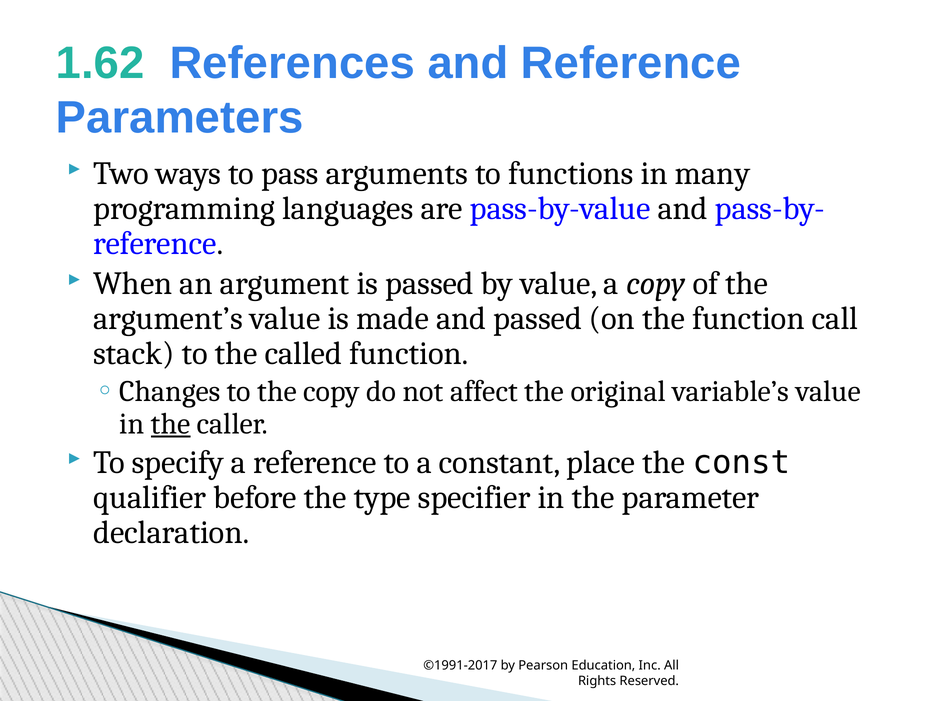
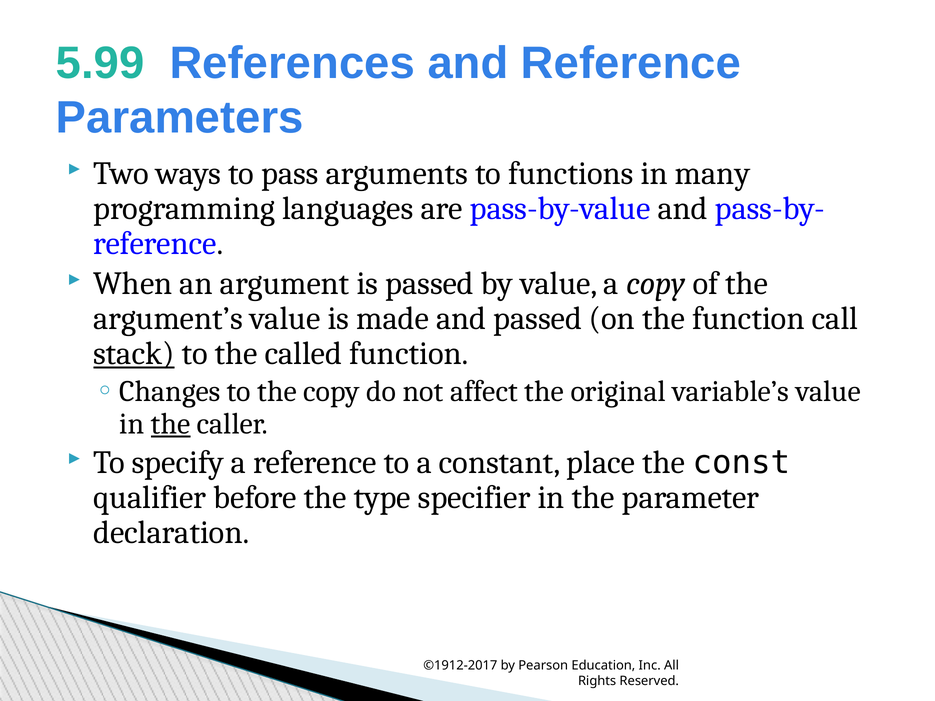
1.62: 1.62 -> 5.99
stack underline: none -> present
©1991-2017: ©1991-2017 -> ©1912-2017
